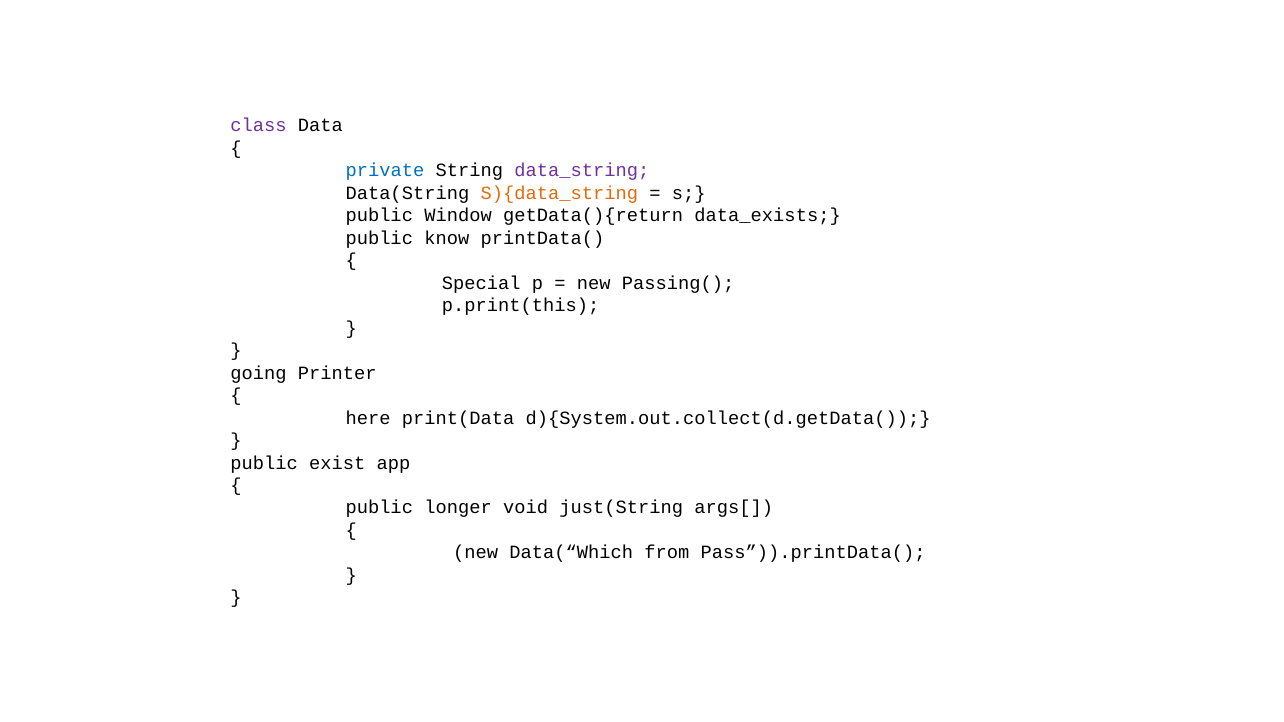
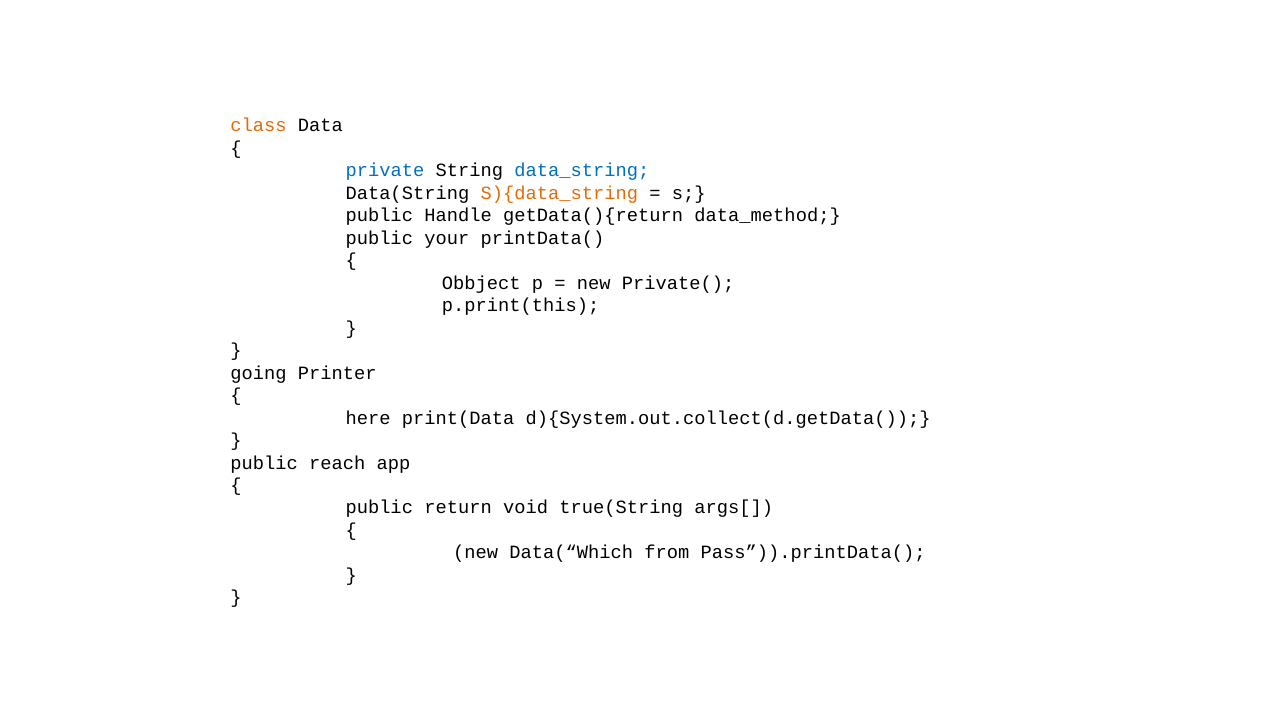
class colour: purple -> orange
data_string colour: purple -> blue
Window: Window -> Handle
data_exists: data_exists -> data_method
know: know -> your
Special: Special -> Obbject
Passing(: Passing( -> Private(
exist: exist -> reach
longer: longer -> return
just(String: just(String -> true(String
